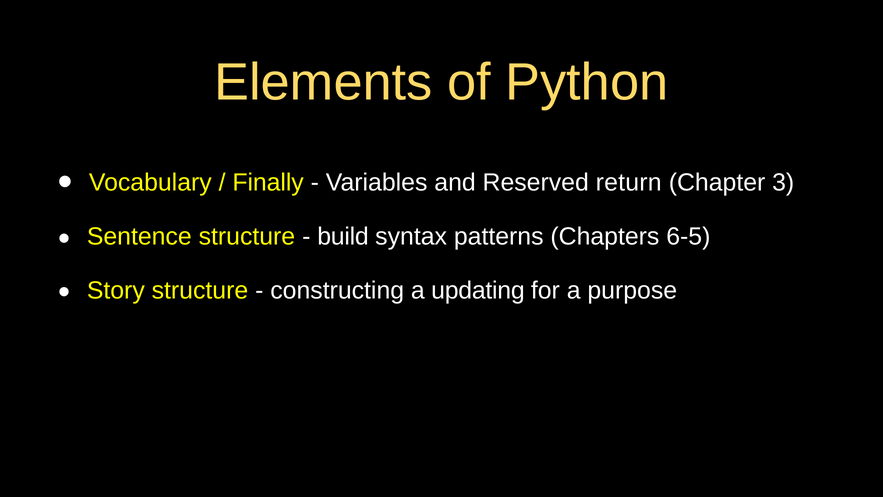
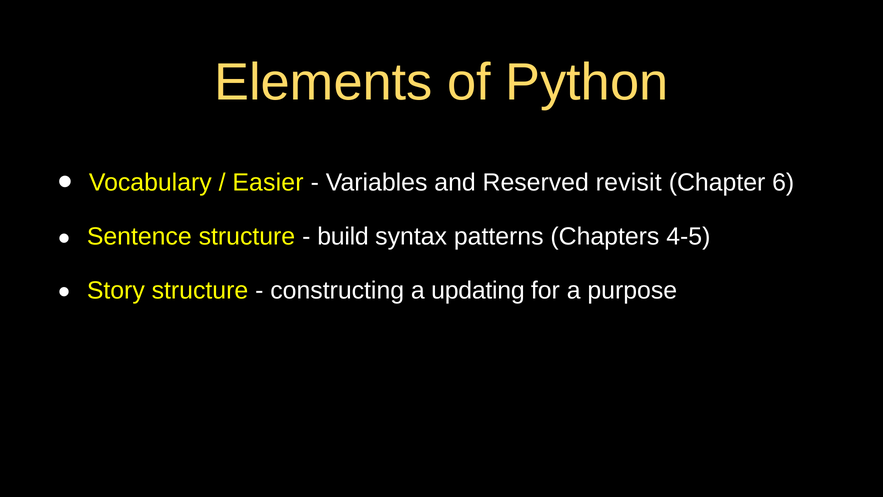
Finally: Finally -> Easier
return: return -> revisit
3: 3 -> 6
6-5: 6-5 -> 4-5
